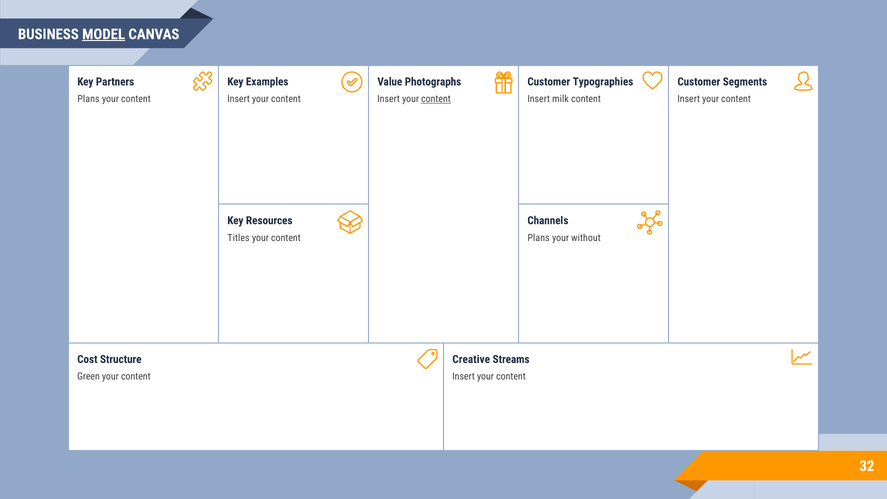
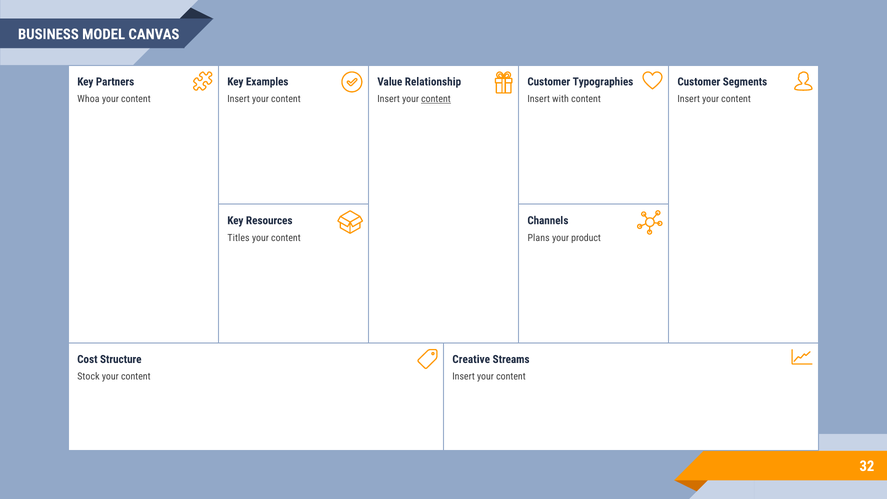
MODEL underline: present -> none
Photographs: Photographs -> Relationship
Plans at (88, 99): Plans -> Whoa
milk: milk -> with
without: without -> product
Green: Green -> Stock
